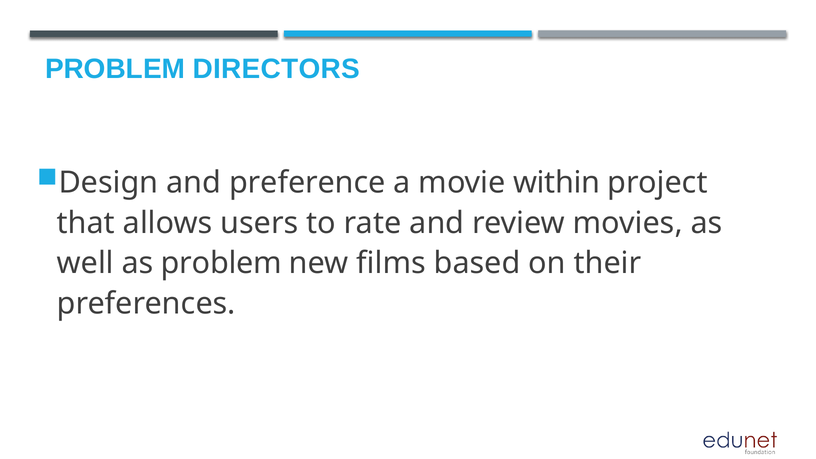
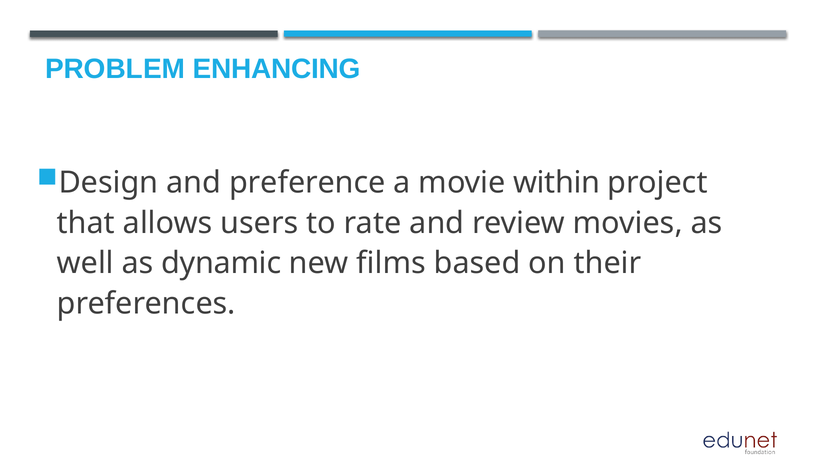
DIRECTORS: DIRECTORS -> ENHANCING
as problem: problem -> dynamic
